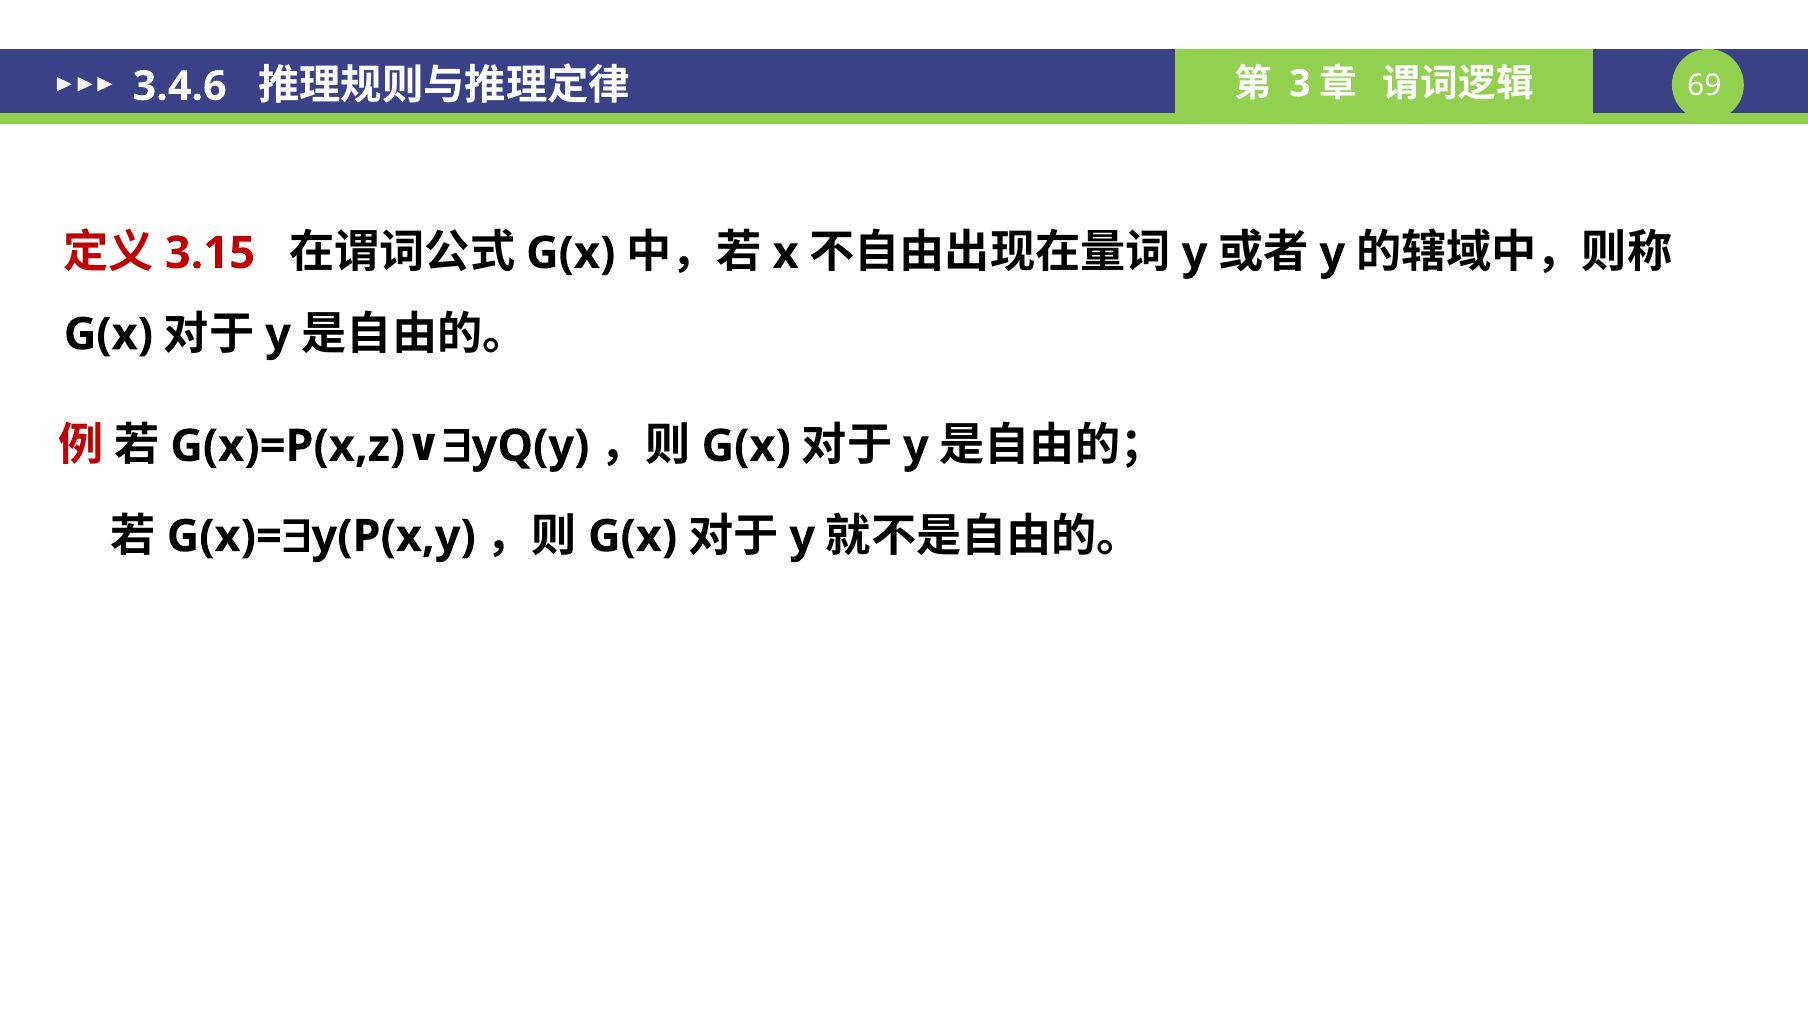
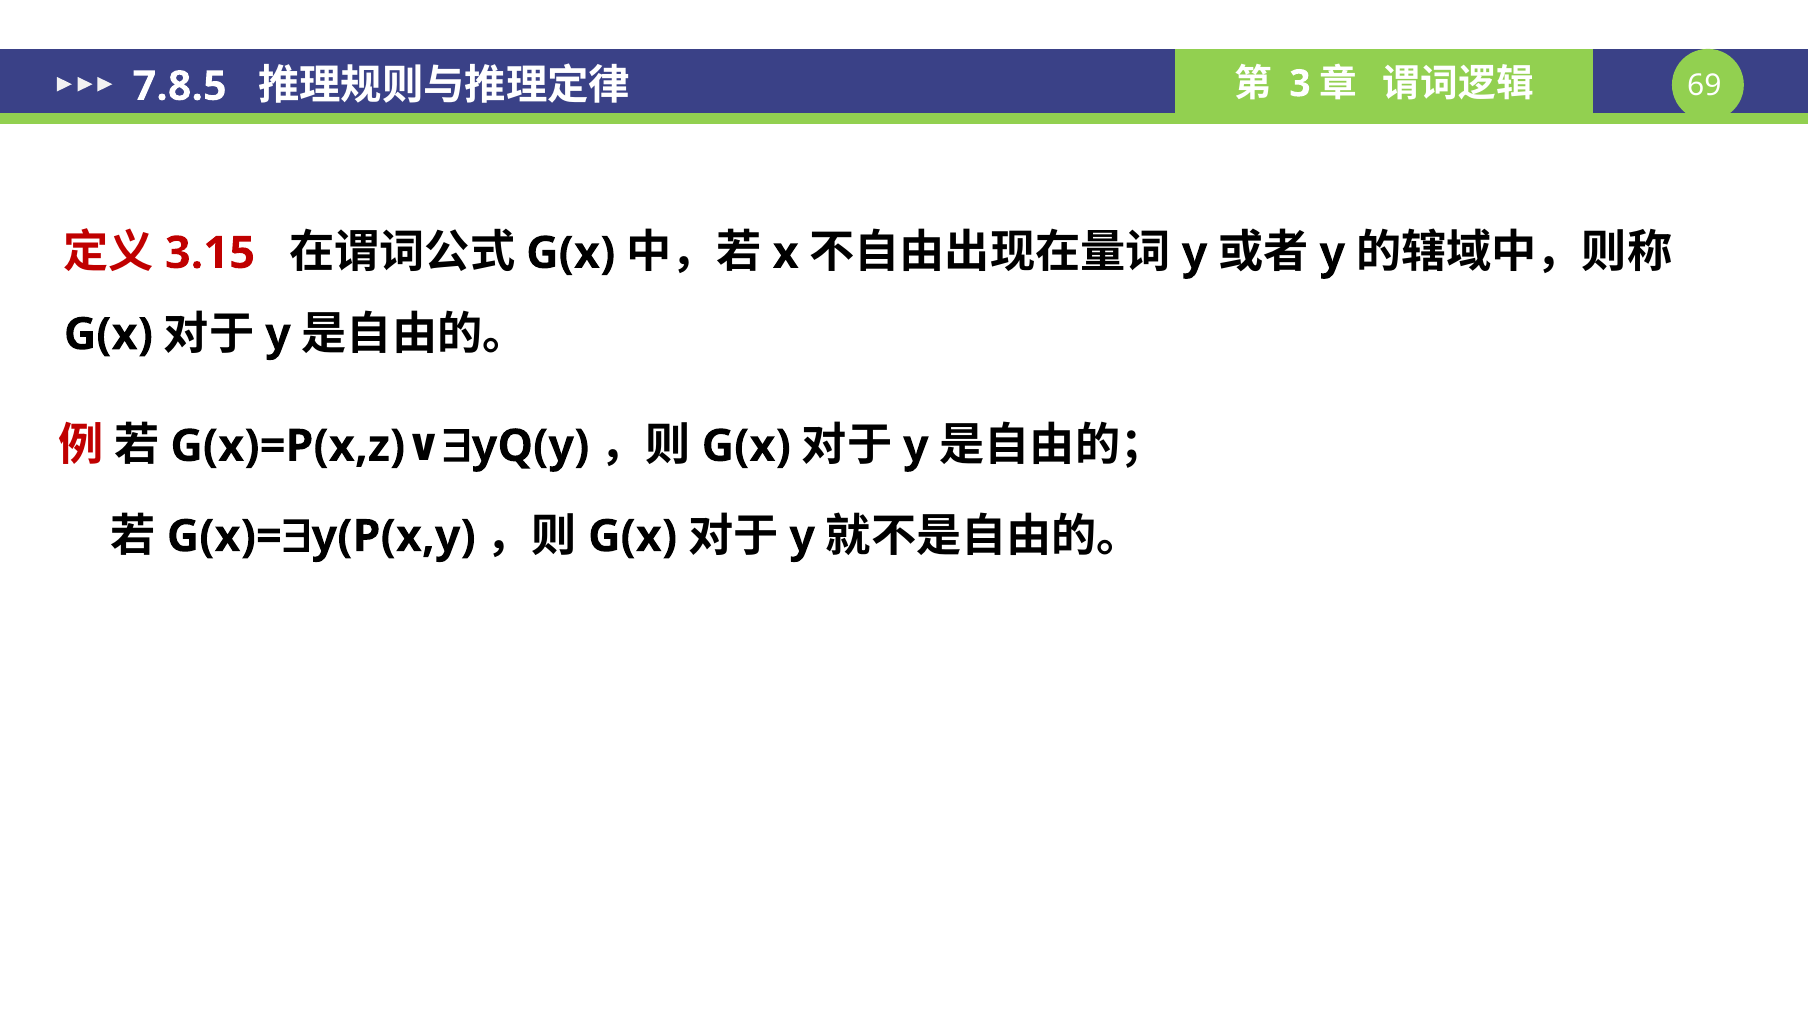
3.4.6: 3.4.6 -> 7.8.5
